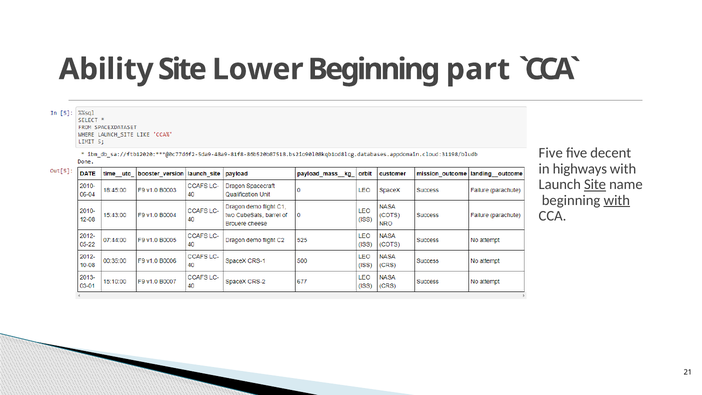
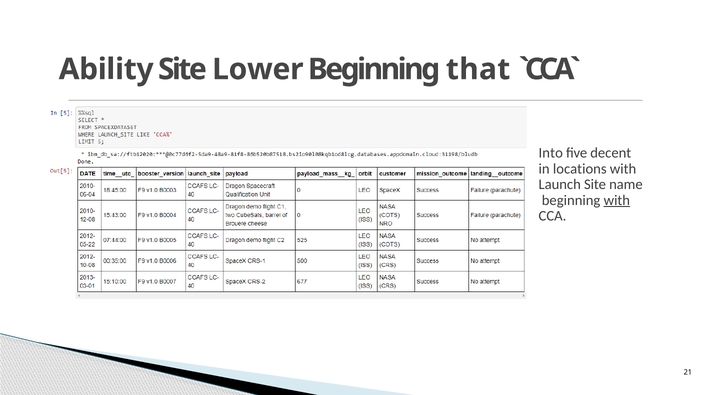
part: part -> that
Five at (551, 153): Five -> Into
highways: highways -> locations
Site at (595, 185) underline: present -> none
